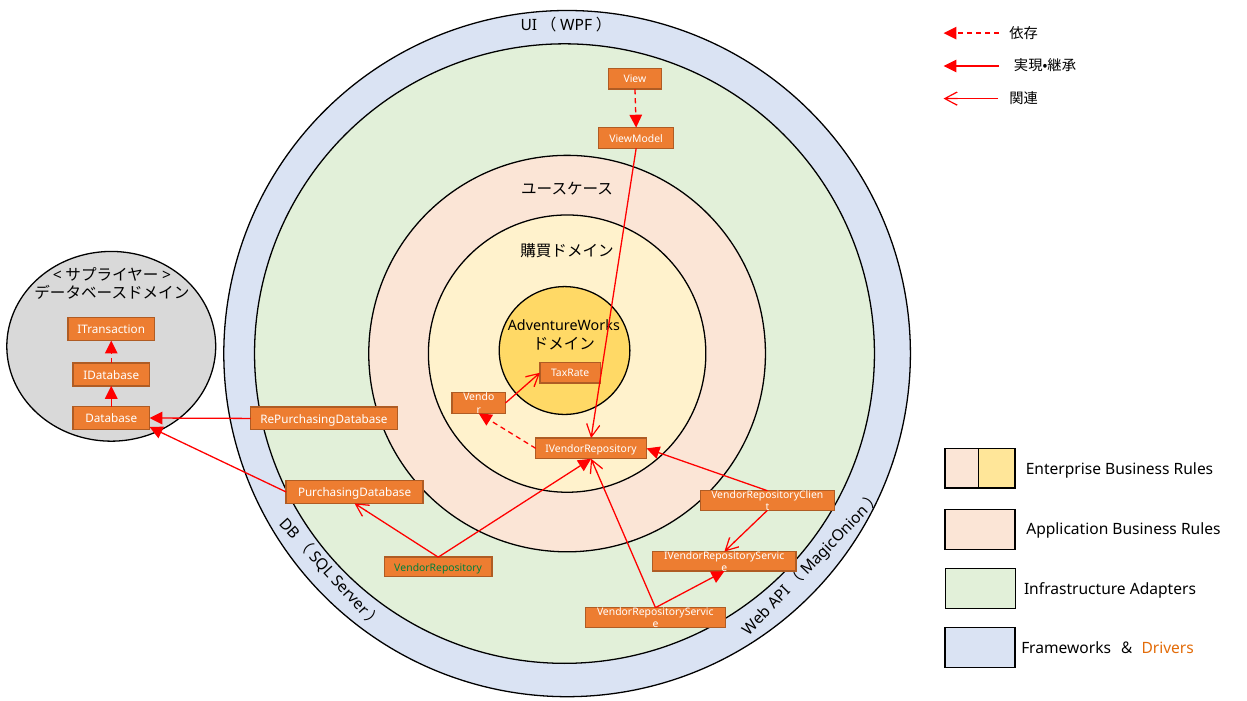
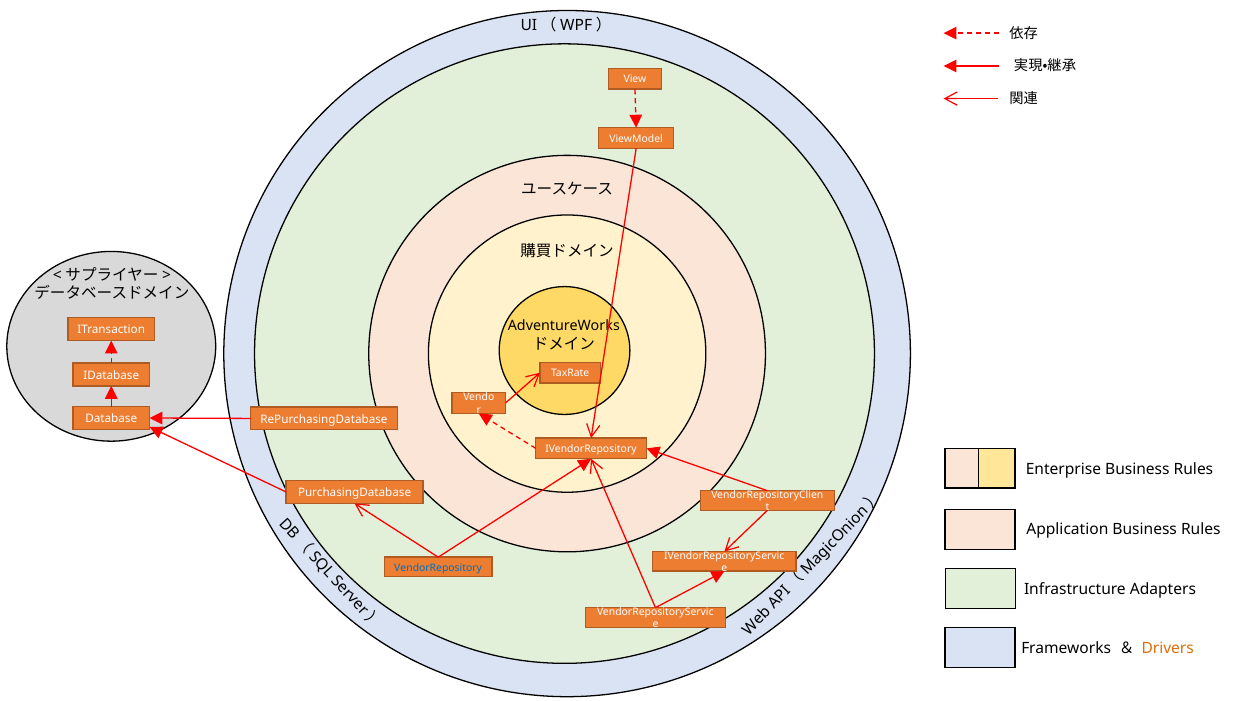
VendorRepository colour: green -> blue
